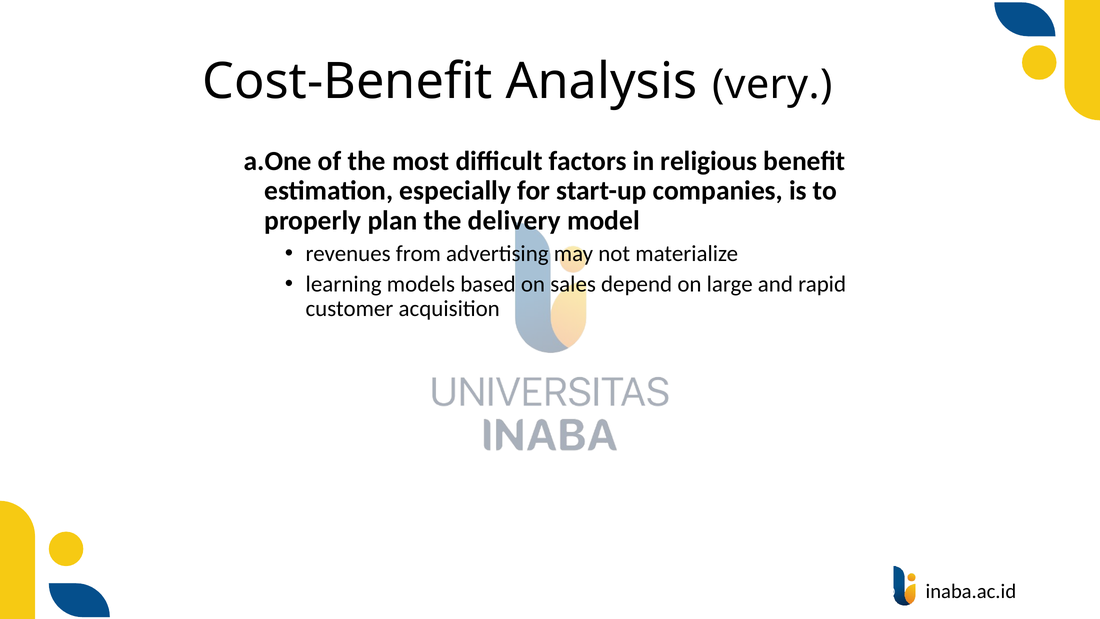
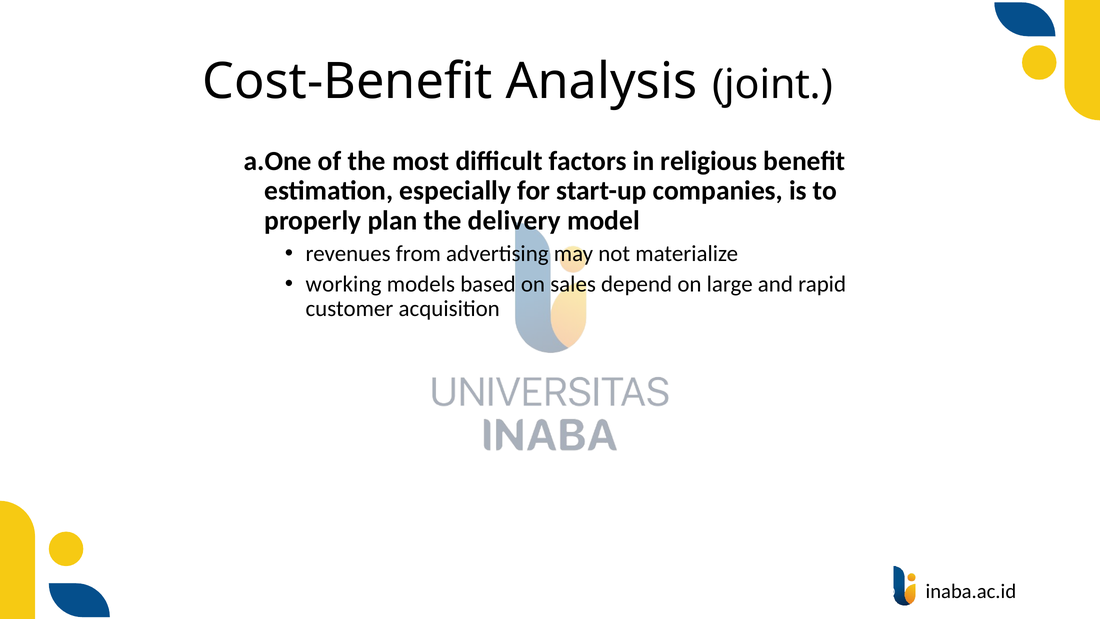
very: very -> joint
learning: learning -> working
